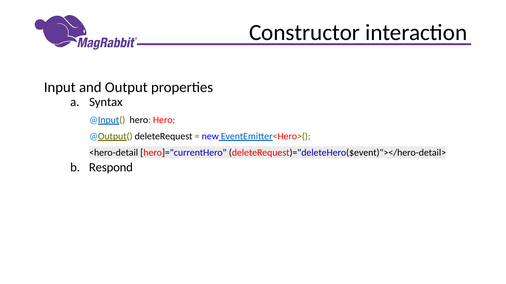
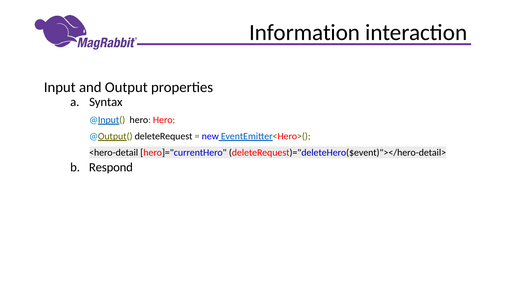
Constructor: Constructor -> Information
